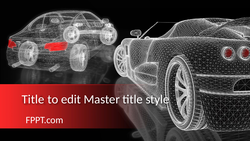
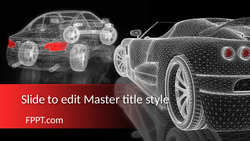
Title at (33, 99): Title -> Slide
